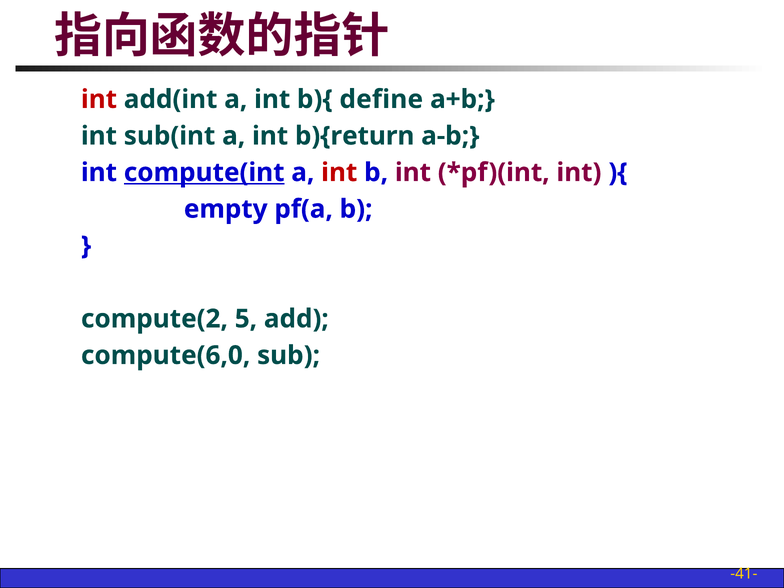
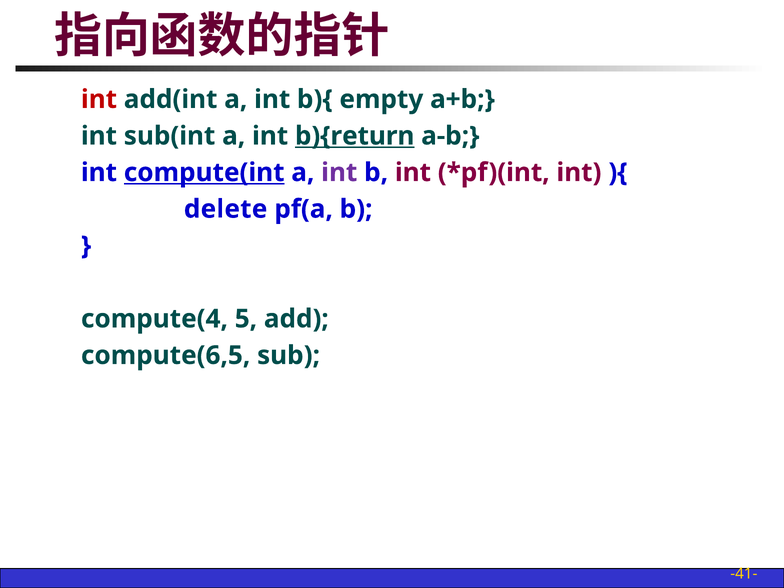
define: define -> empty
b){return underline: none -> present
int at (339, 172) colour: red -> purple
empty: empty -> delete
compute(2: compute(2 -> compute(4
compute(6,0: compute(6,0 -> compute(6,5
